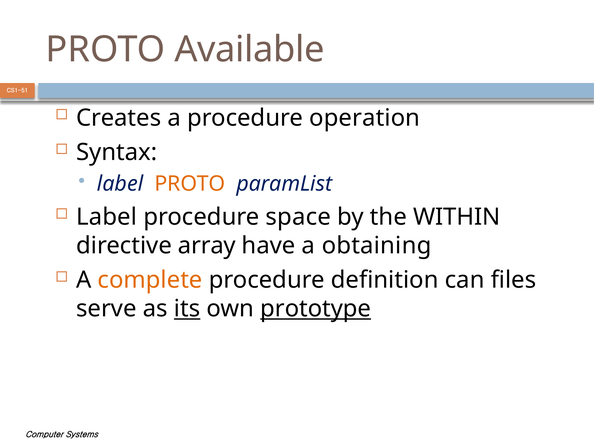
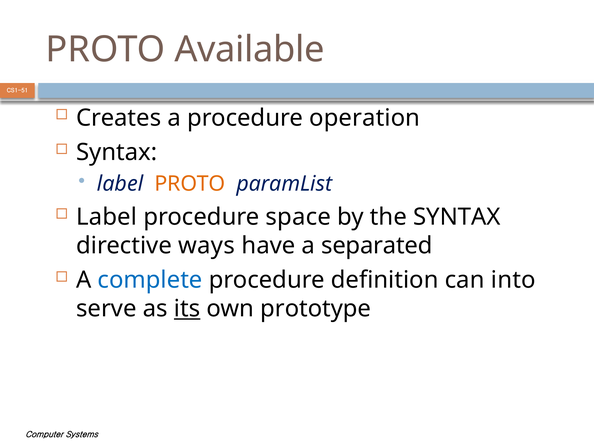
the WITHIN: WITHIN -> SYNTAX
array: array -> ways
obtaining: obtaining -> separated
complete colour: orange -> blue
files: files -> into
prototype underline: present -> none
